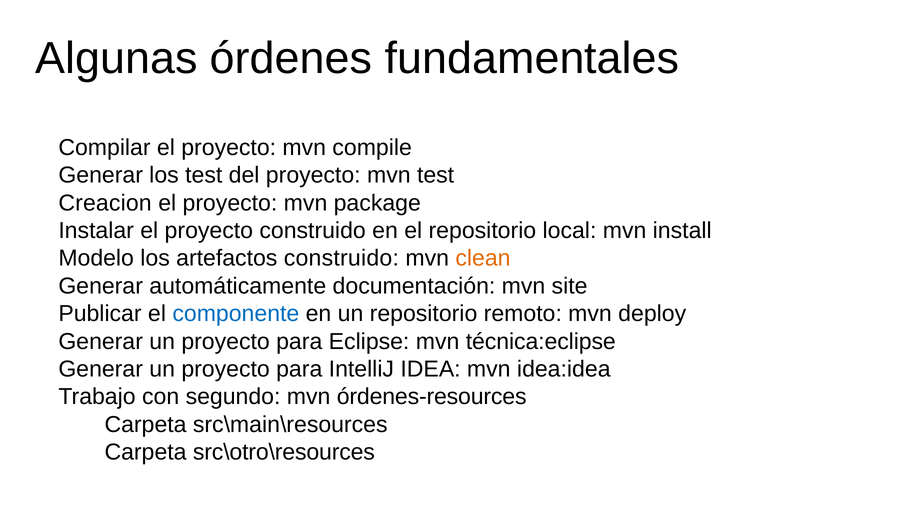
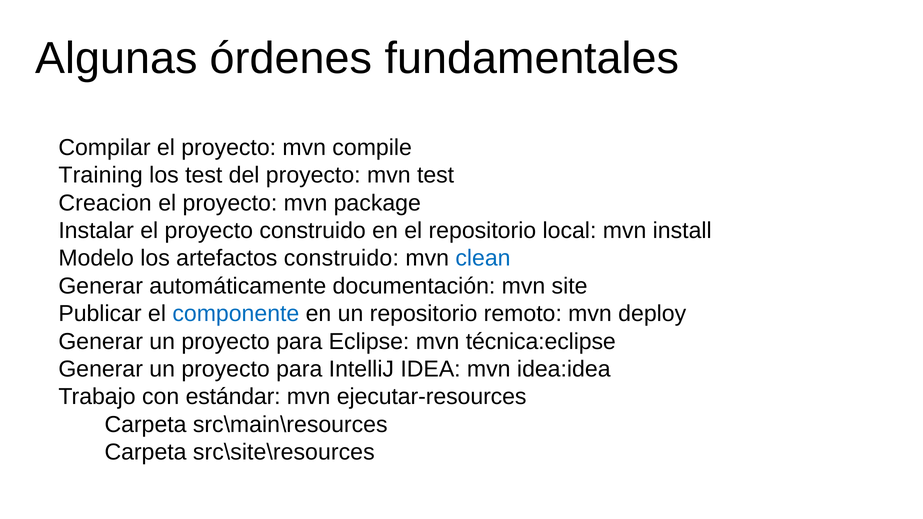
Generar at (101, 175): Generar -> Training
clean colour: orange -> blue
segundo: segundo -> estándar
órdenes-resources: órdenes-resources -> ejecutar-resources
src\otro\resources: src\otro\resources -> src\site\resources
